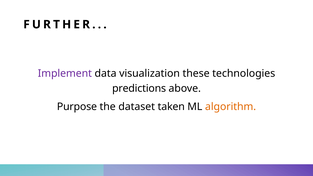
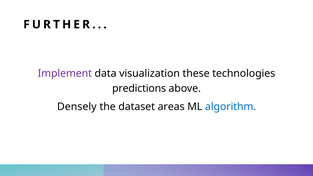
Purpose: Purpose -> Densely
taken: taken -> areas
algorithm colour: orange -> blue
